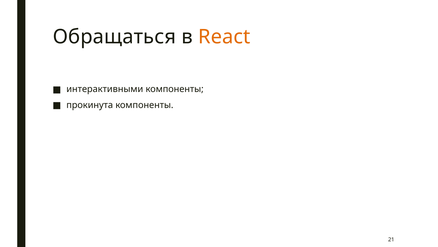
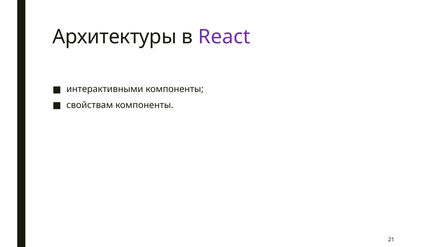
Обращаться: Обращаться -> Архитектуры
React colour: orange -> purple
прокинута: прокинута -> свойствам
